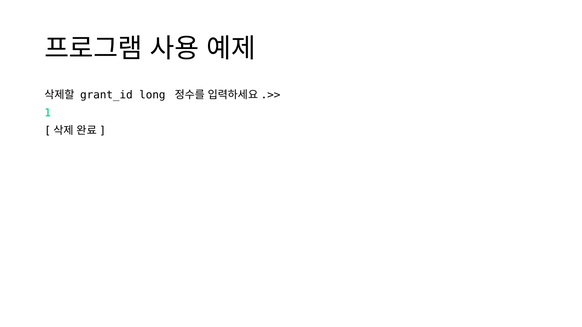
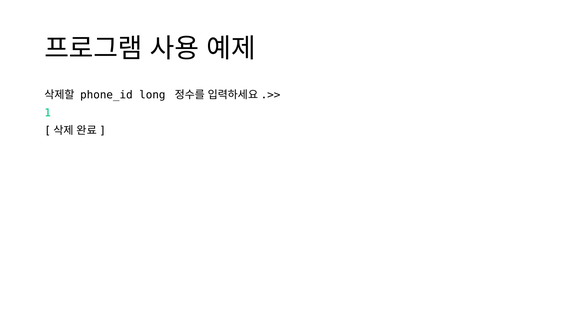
grant_id: grant_id -> phone_id
